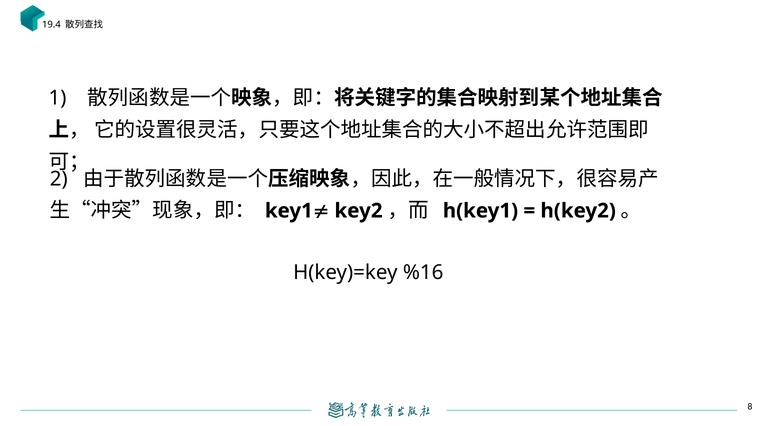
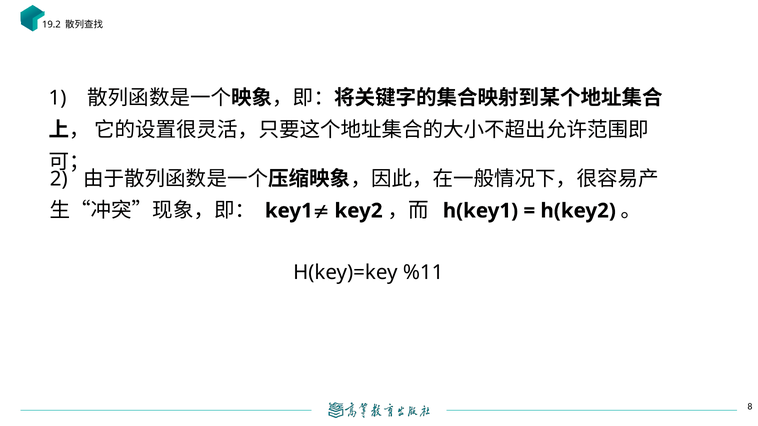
19.4: 19.4 -> 19.2
%16: %16 -> %11
